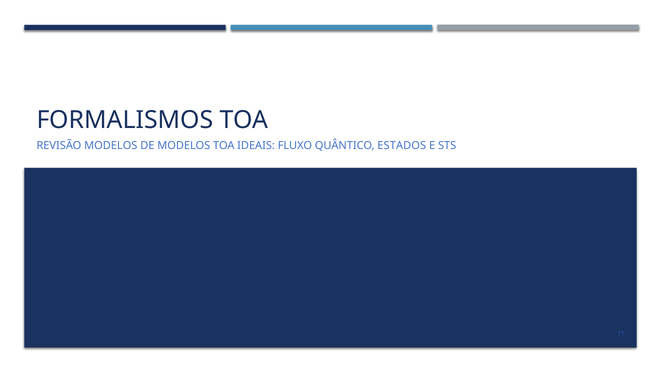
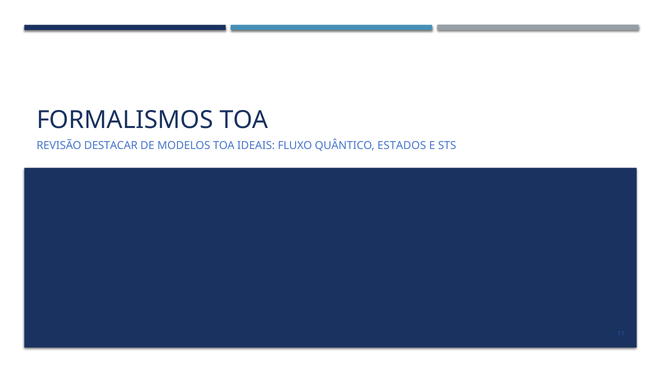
REVISÃO MODELOS: MODELOS -> DESTACAR
